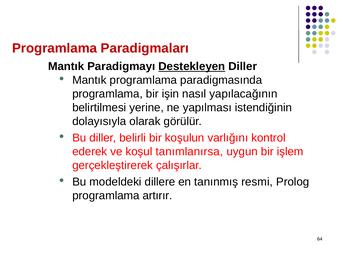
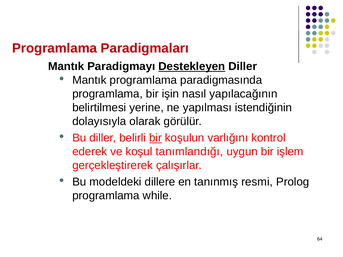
bir at (155, 138) underline: none -> present
tanımlanırsa: tanımlanırsa -> tanımlandığı
artırır: artırır -> while
